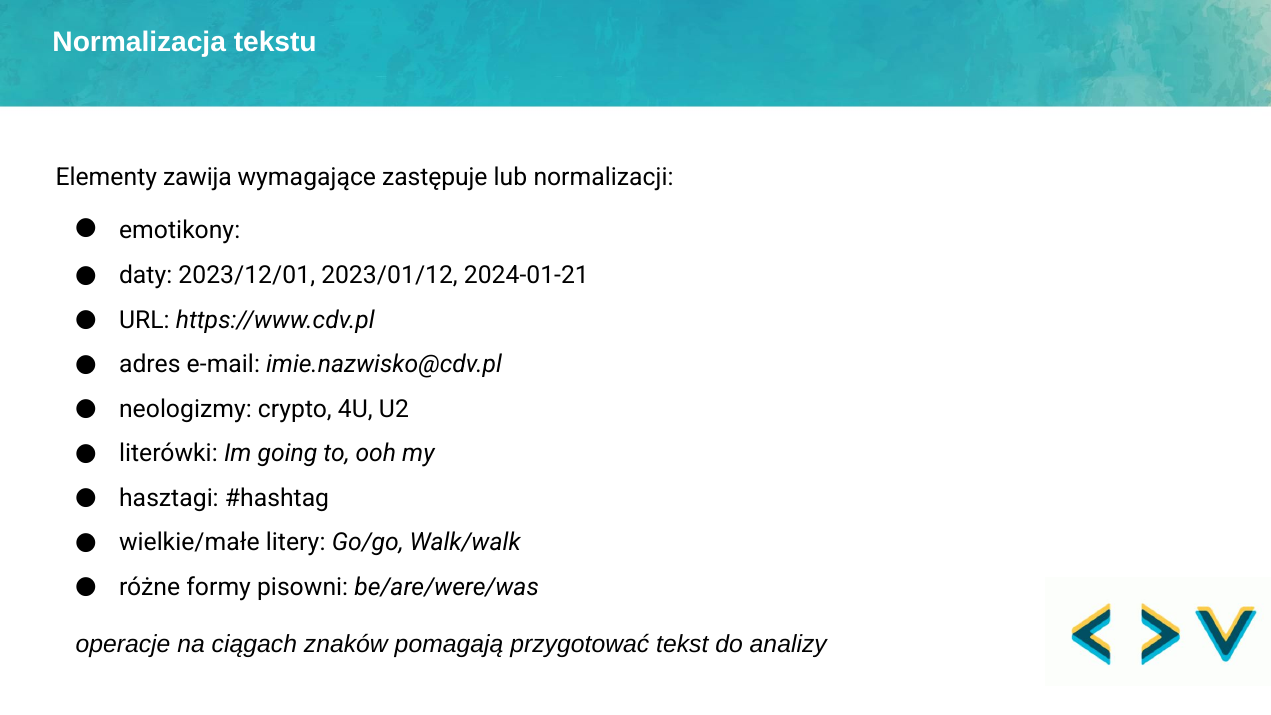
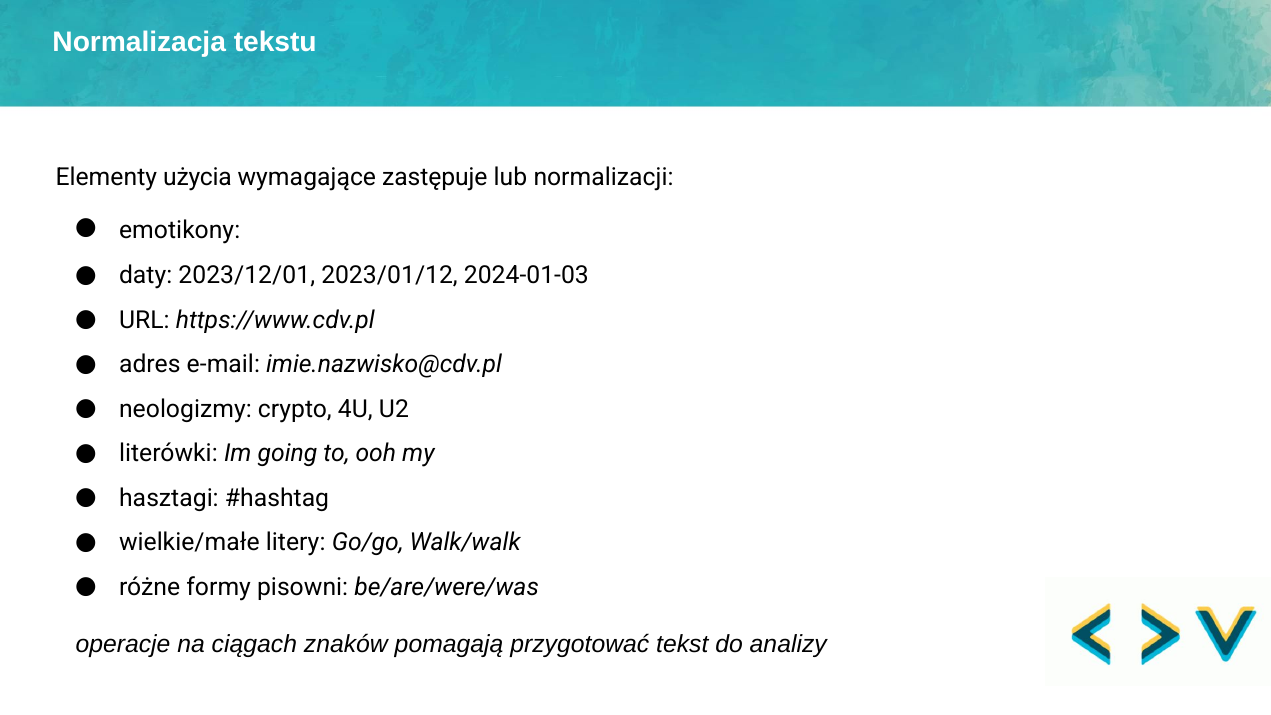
zawija: zawija -> użycia
2024-01-21: 2024-01-21 -> 2024-01-03
